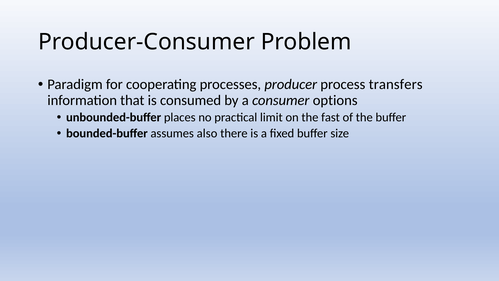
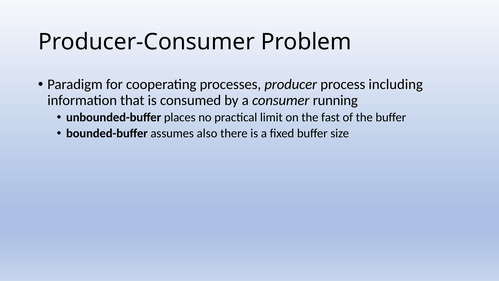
transfers: transfers -> including
options: options -> running
